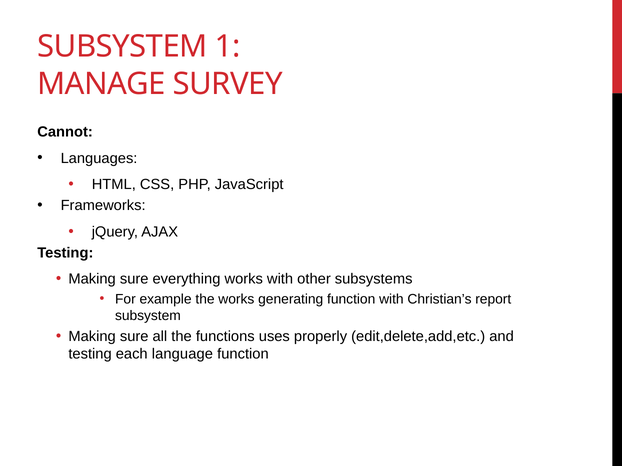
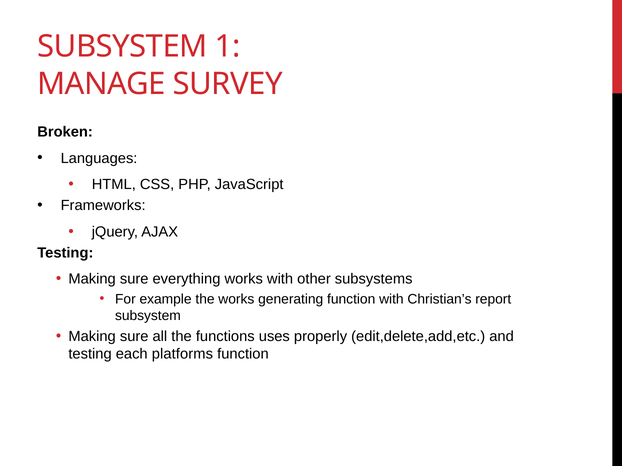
Cannot: Cannot -> Broken
language: language -> platforms
